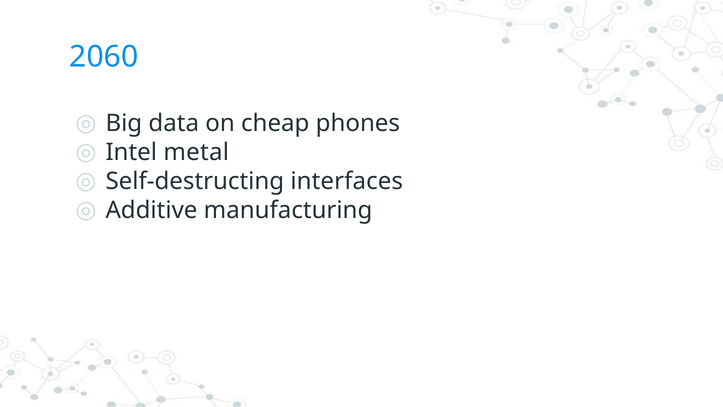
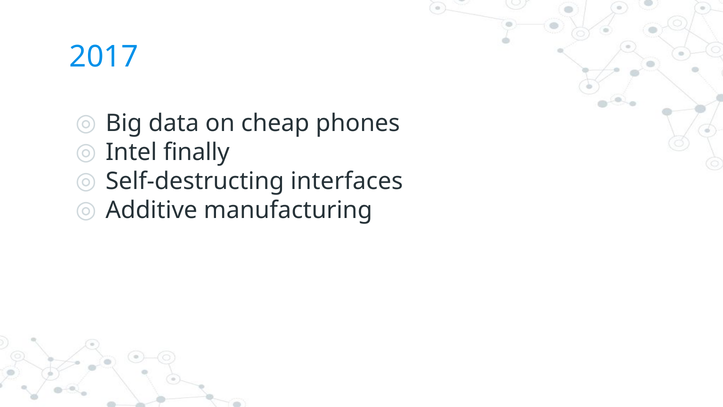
2060: 2060 -> 2017
metal: metal -> finally
